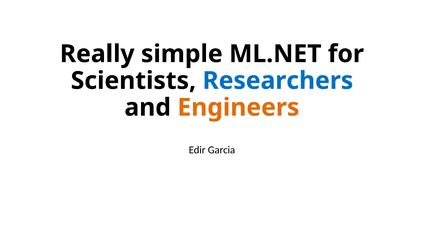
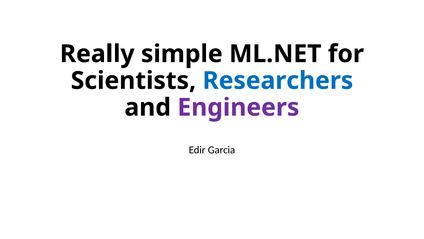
Engineers colour: orange -> purple
